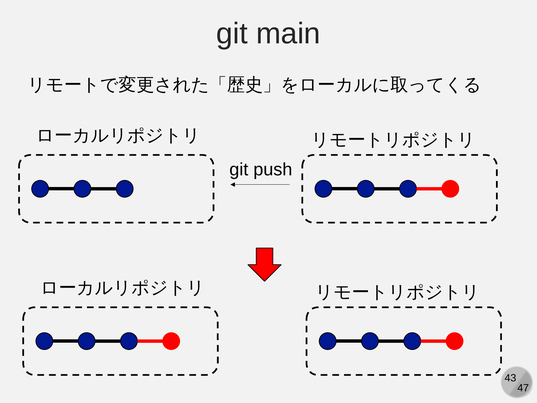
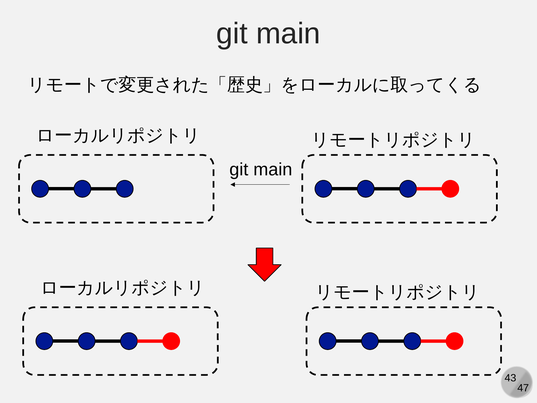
push at (273, 169): push -> main
